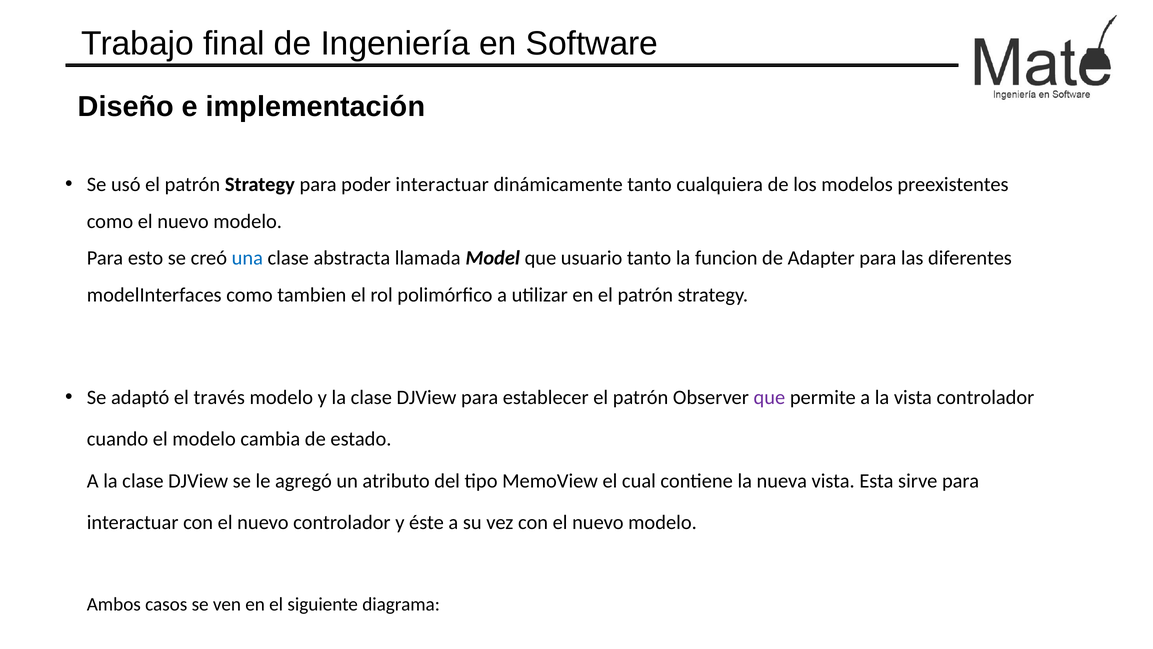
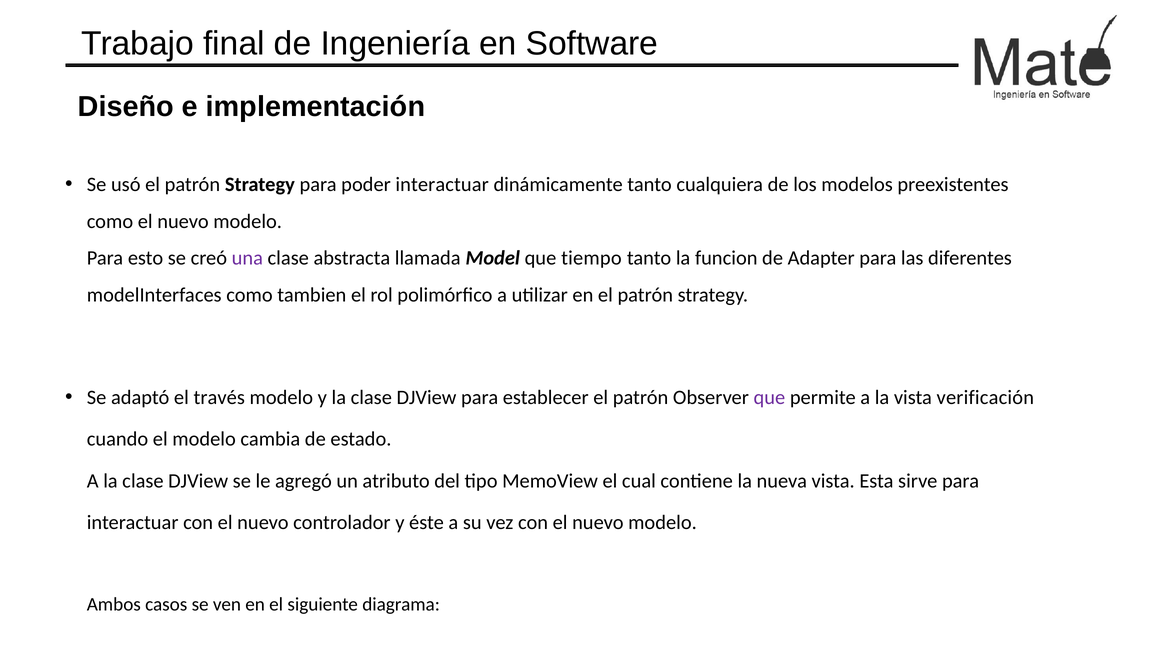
una colour: blue -> purple
usuario: usuario -> tiempo
vista controlador: controlador -> verificación
